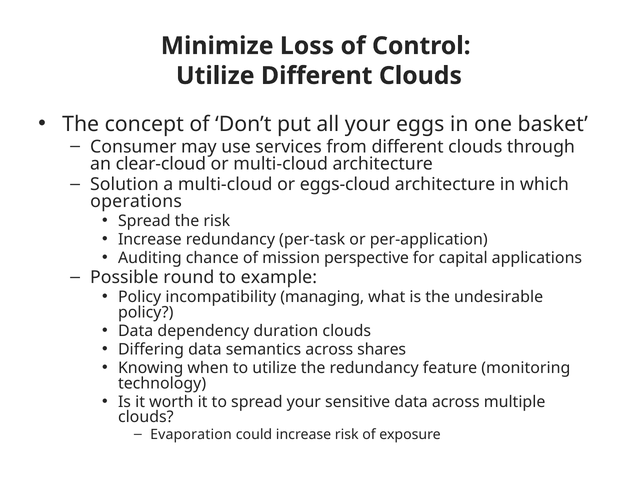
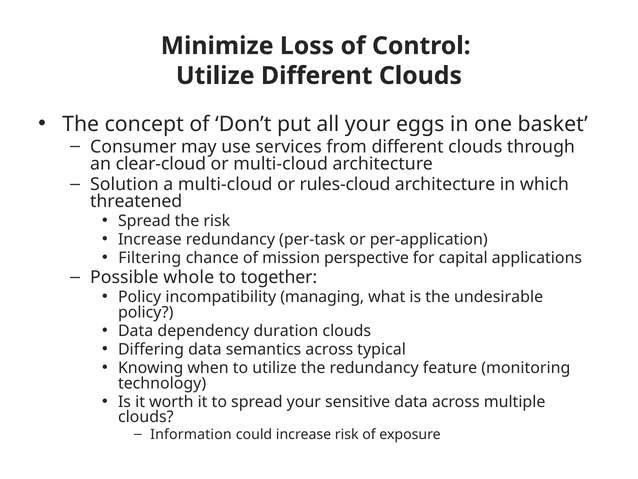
eggs-cloud: eggs-cloud -> rules-cloud
operations: operations -> threatened
Auditing: Auditing -> Filtering
round: round -> whole
example: example -> together
shares: shares -> typical
Evaporation: Evaporation -> Information
